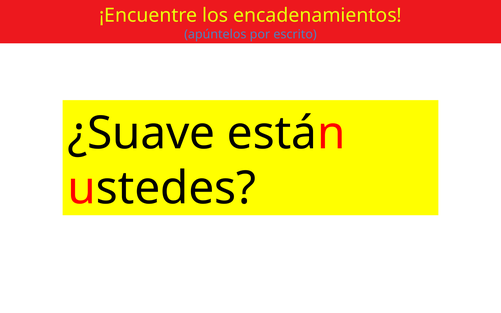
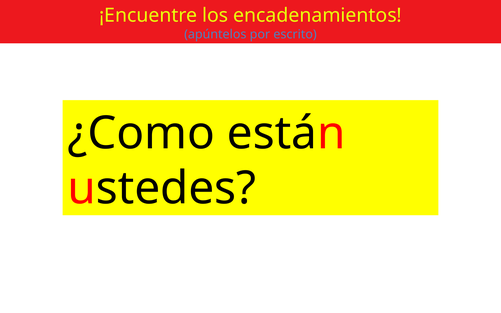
¿Suave: ¿Suave -> ¿Como
